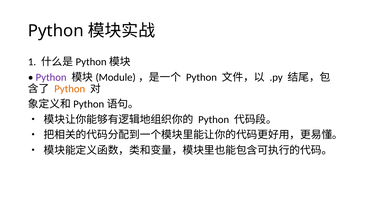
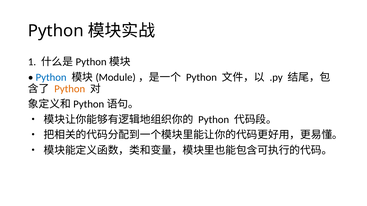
Python at (51, 77) colour: purple -> blue
